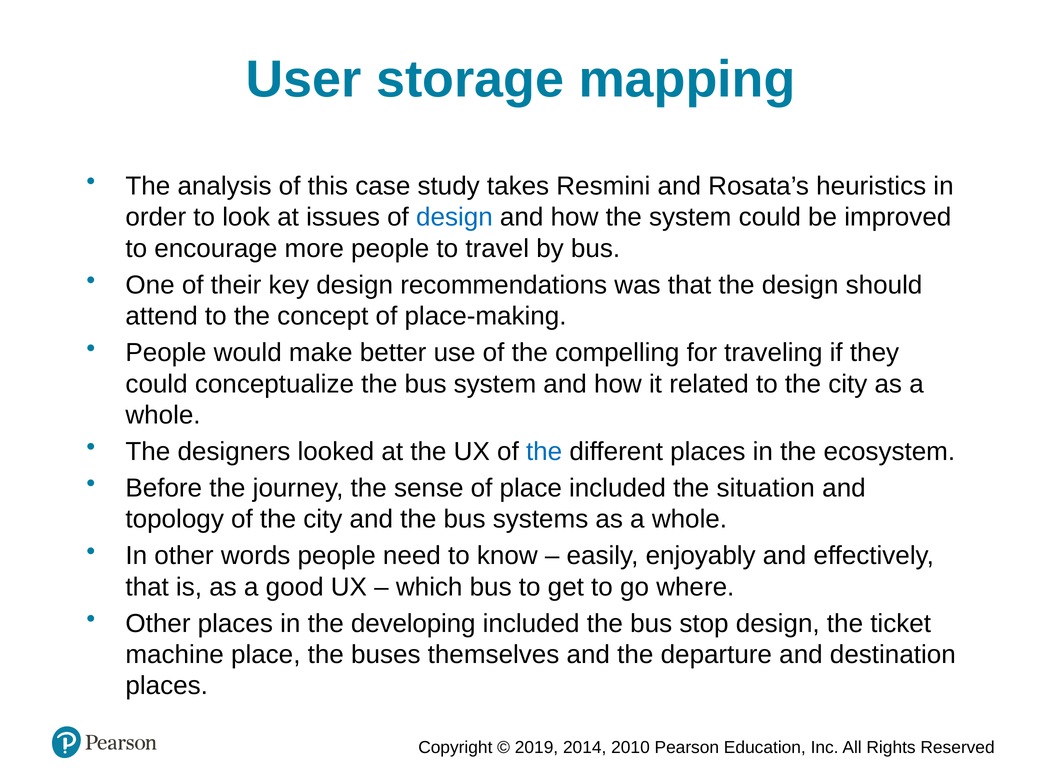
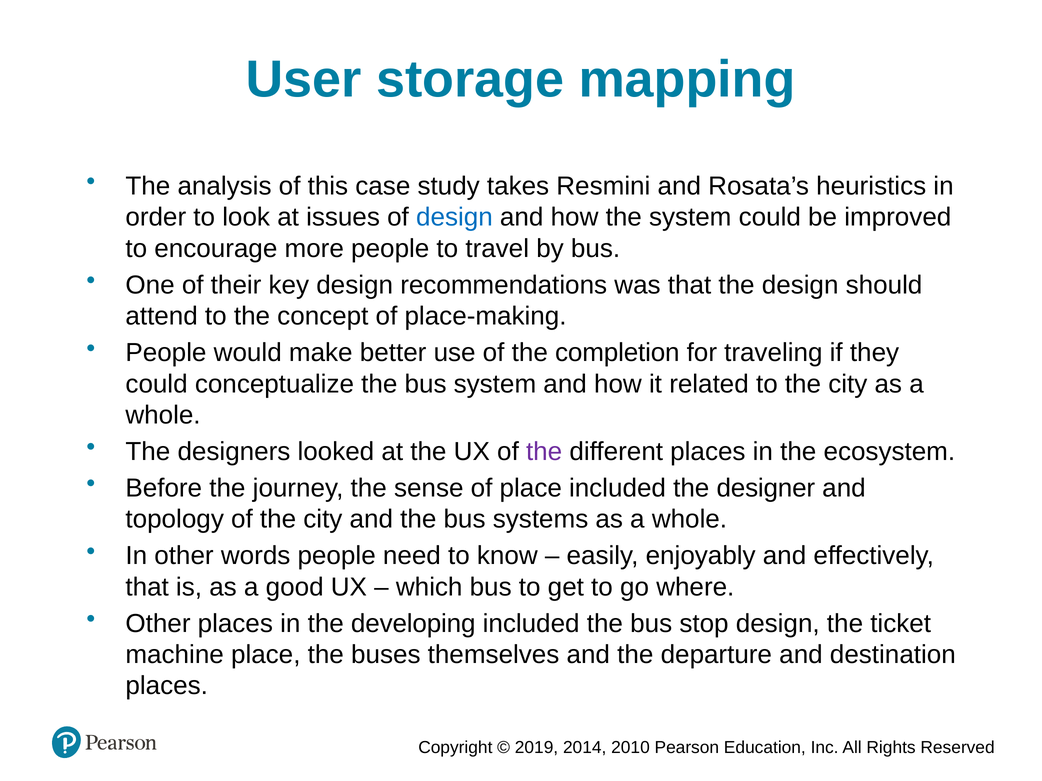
compelling: compelling -> completion
the at (544, 452) colour: blue -> purple
situation: situation -> designer
